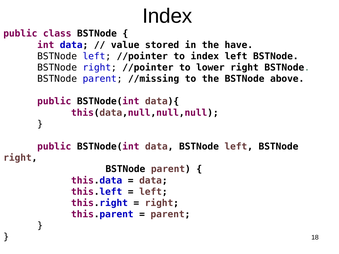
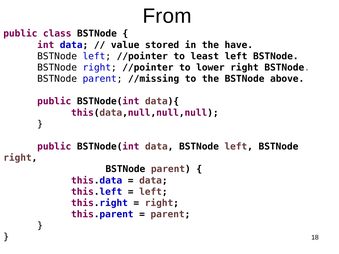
Index at (167, 16): Index -> From
to index: index -> least
